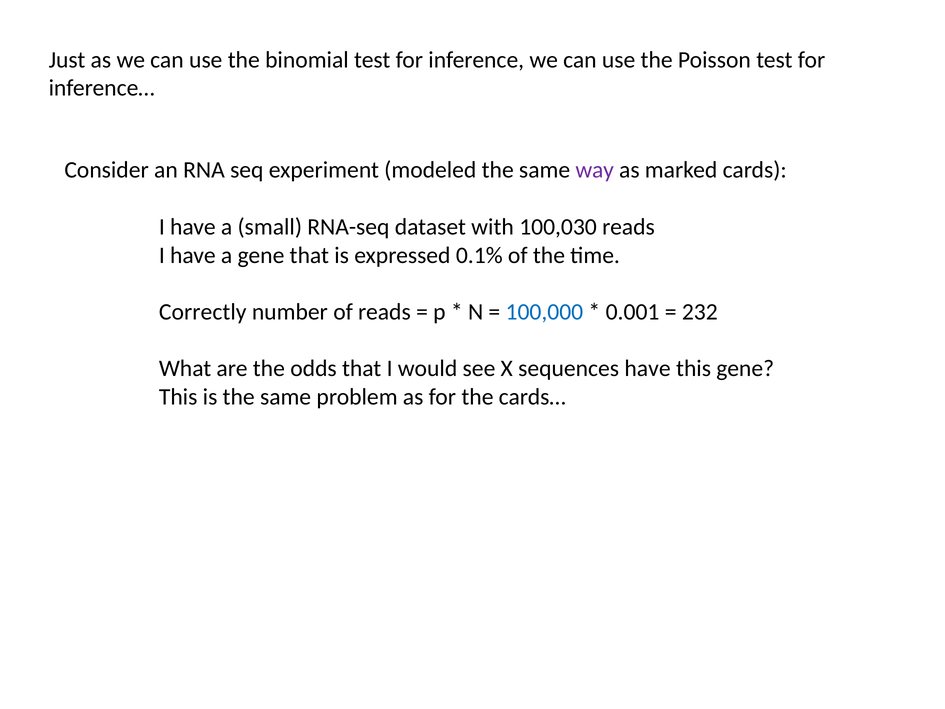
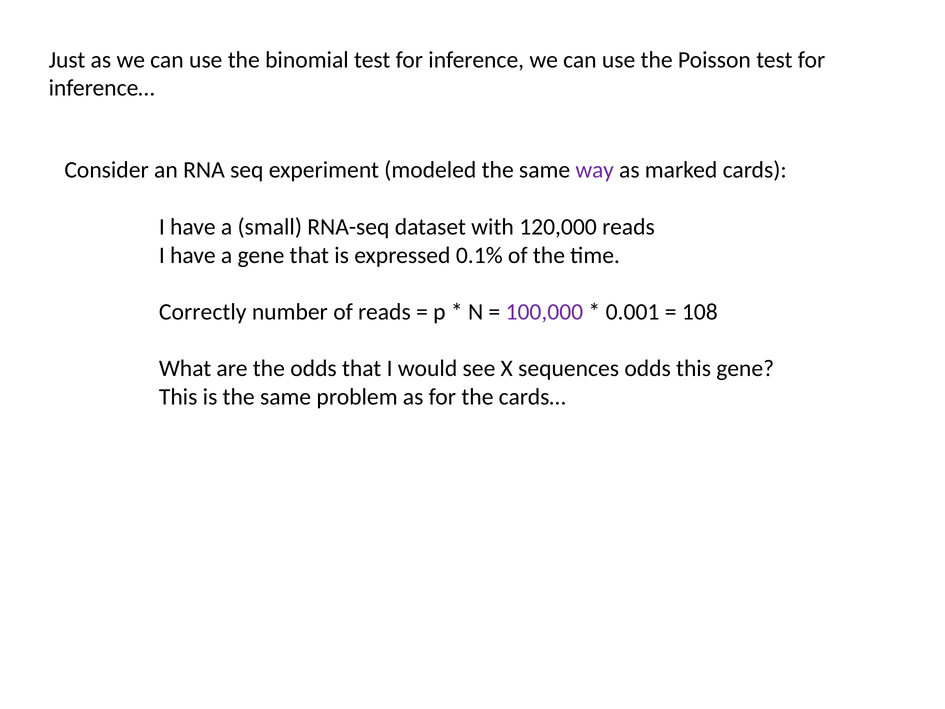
100,030: 100,030 -> 120,000
100,000 colour: blue -> purple
232: 232 -> 108
sequences have: have -> odds
